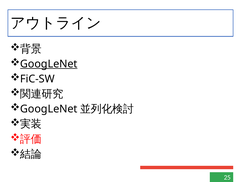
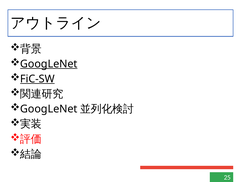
FiC-SW underline: none -> present
